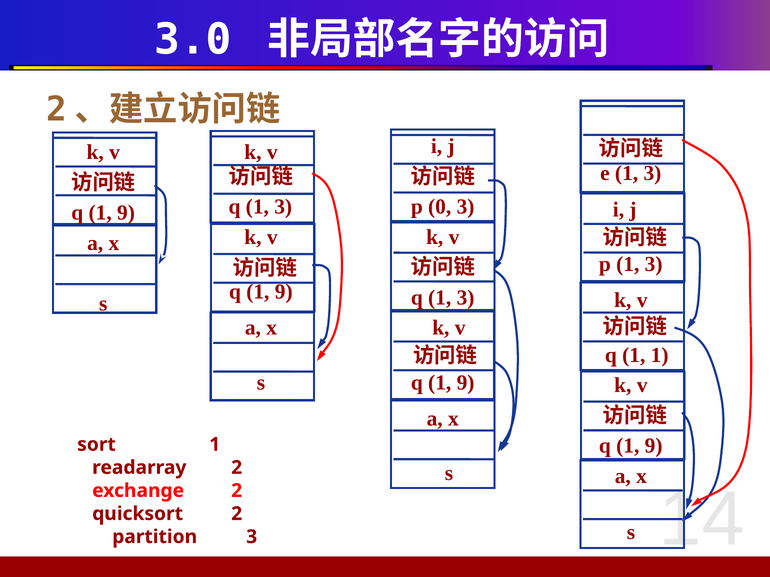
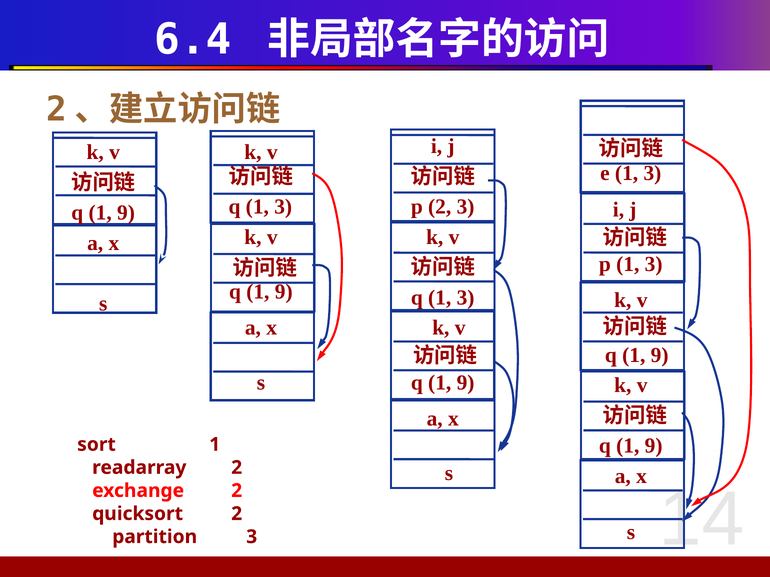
3.0: 3.0 -> 6.4
p 0: 0 -> 2
1 at (660, 355): 1 -> 9
